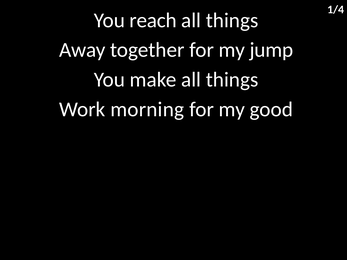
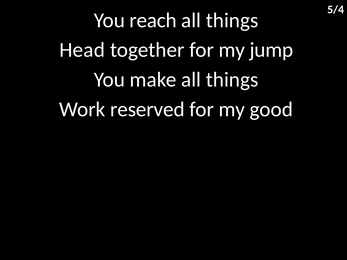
1/4: 1/4 -> 5/4
Away: Away -> Head
morning: morning -> reserved
